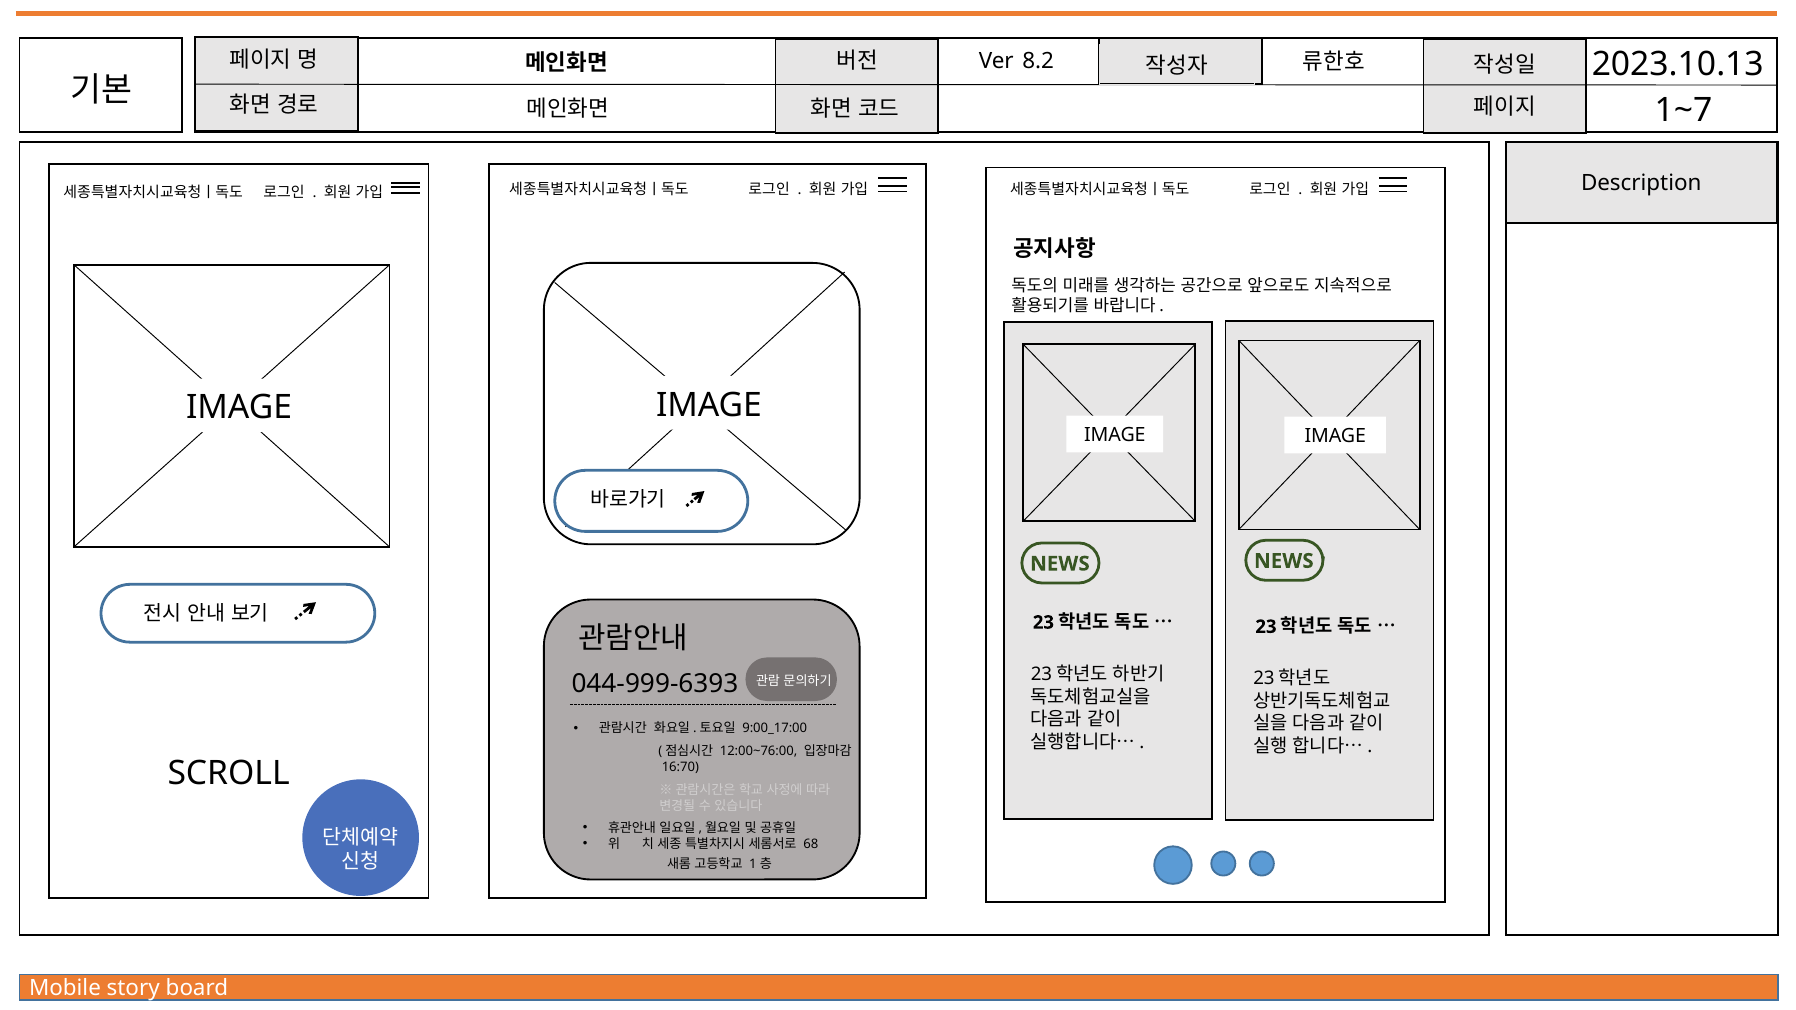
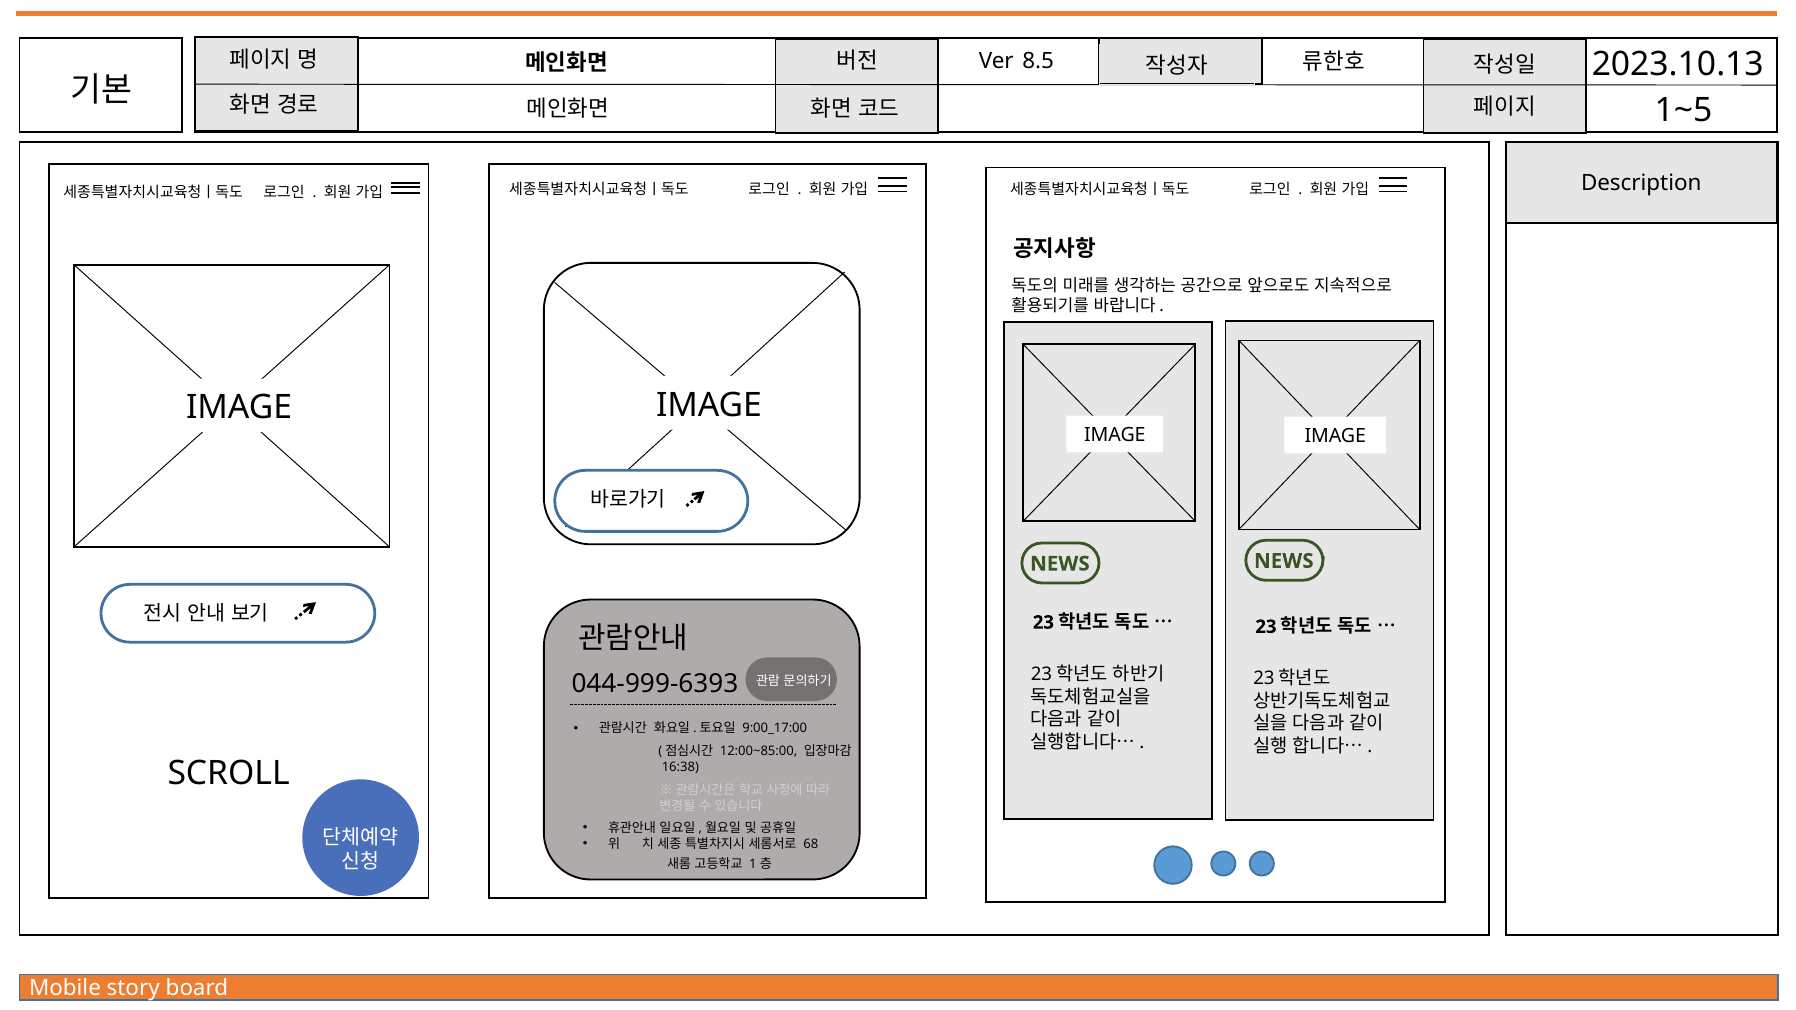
8.2: 8.2 -> 8.5
1~7: 1~7 -> 1~5
12:00~76:00: 12:00~76:00 -> 12:00~85:00
16:70: 16:70 -> 16:38
